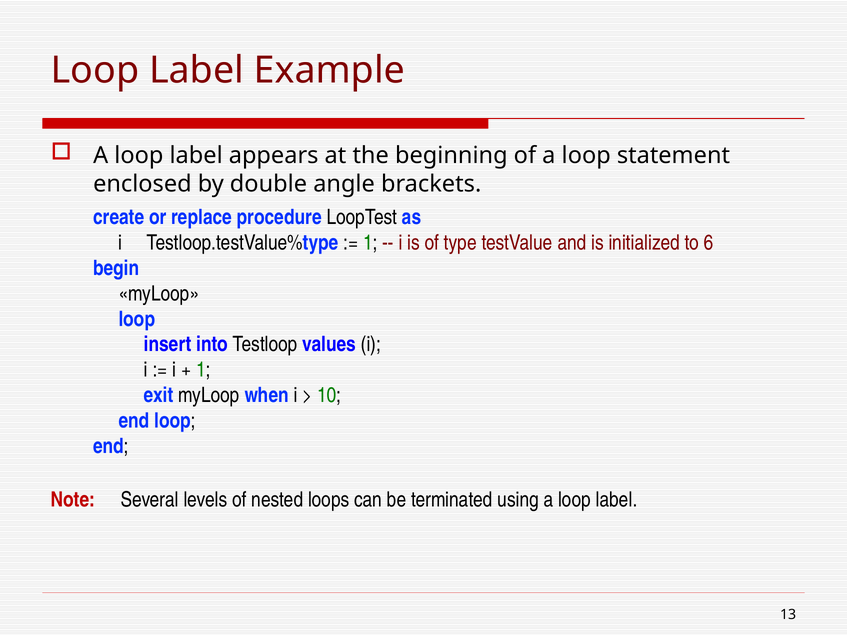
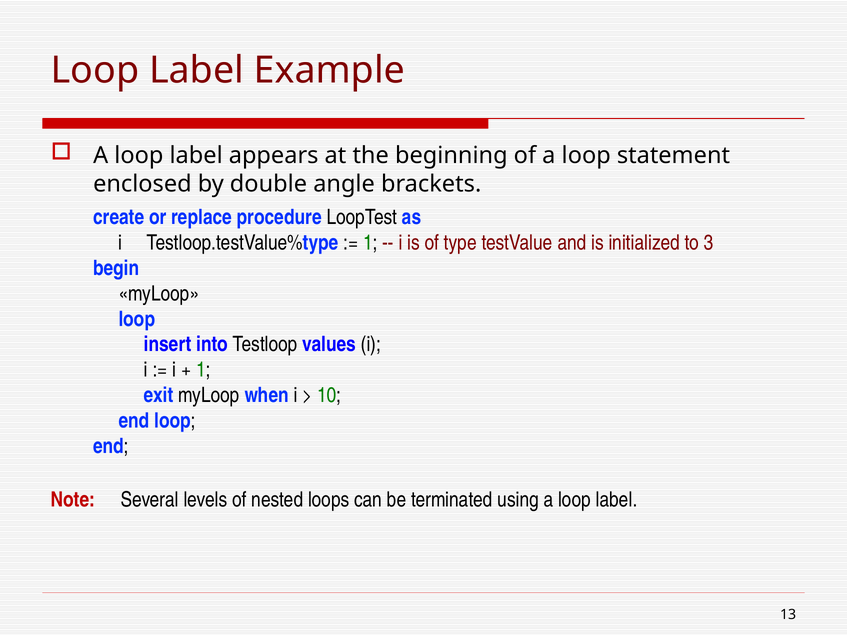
6: 6 -> 3
